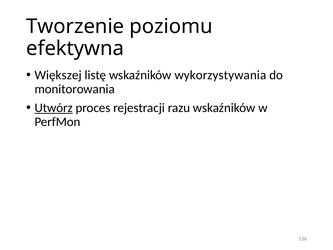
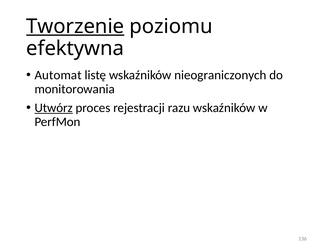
Tworzenie underline: none -> present
Większej: Większej -> Automat
wykorzystywania: wykorzystywania -> nieograniczonych
